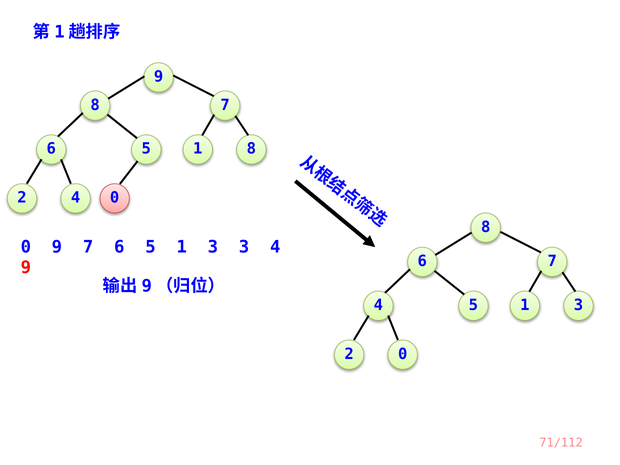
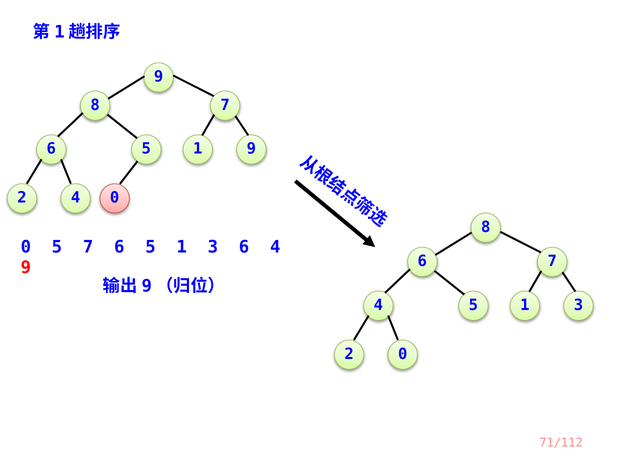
1 8: 8 -> 9
9 at (57, 247): 9 -> 5
3 3: 3 -> 6
